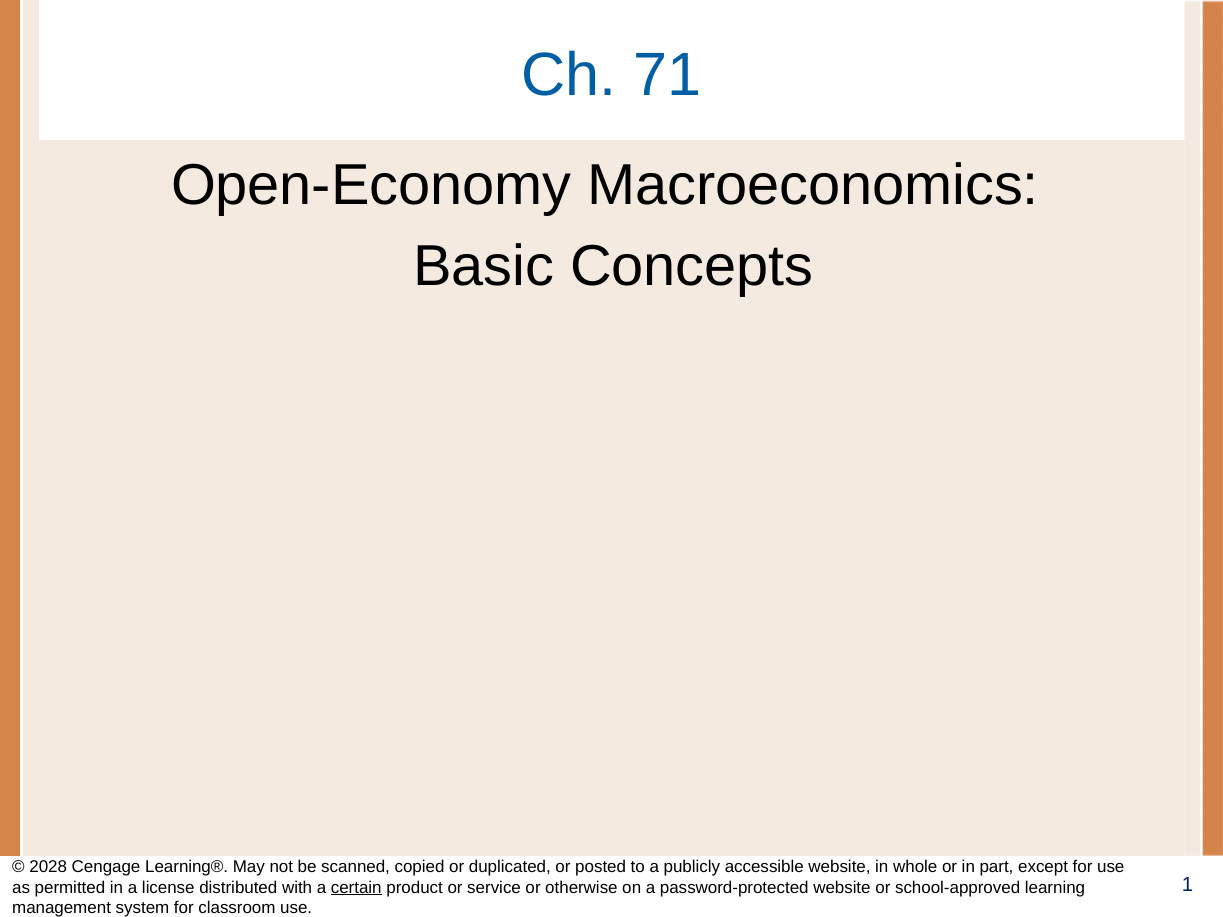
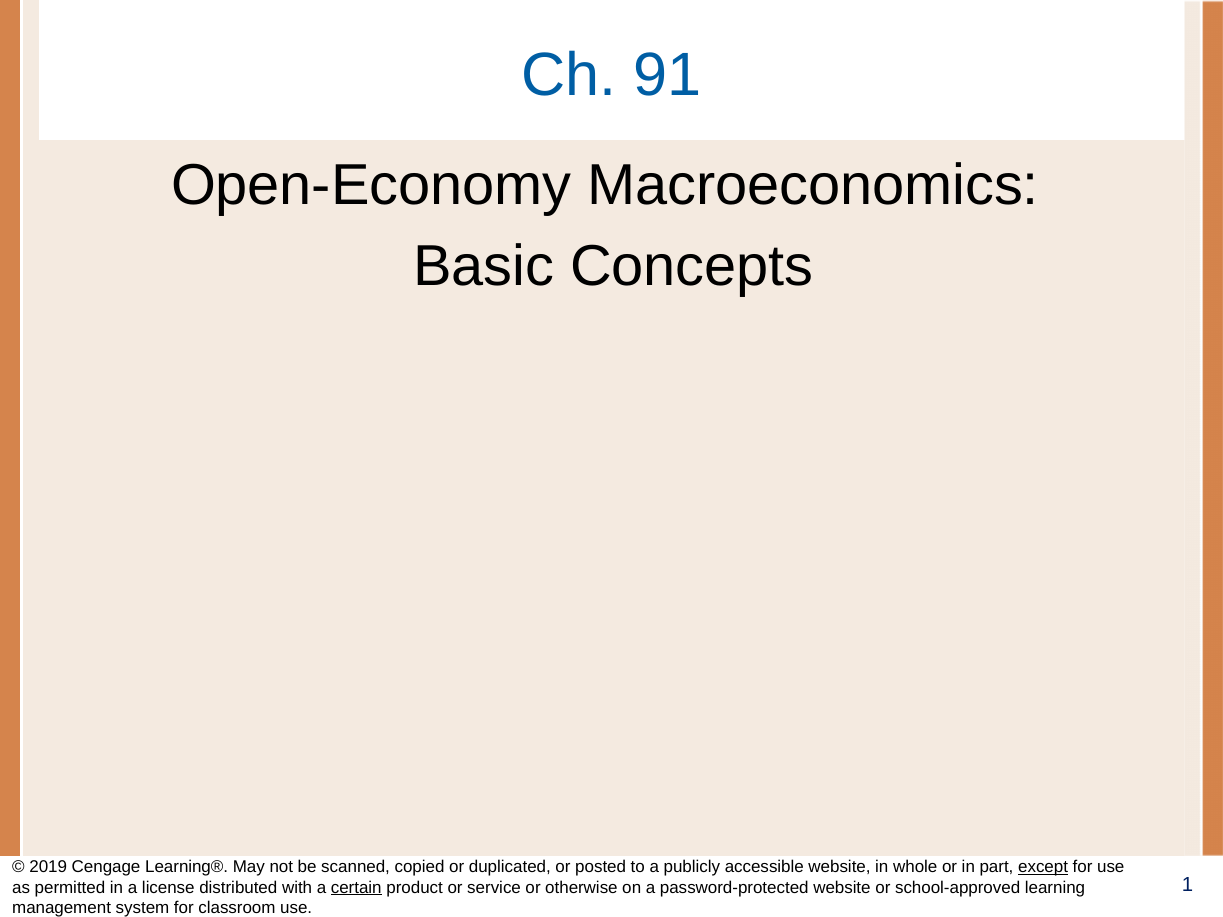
71: 71 -> 91
2028: 2028 -> 2019
except underline: none -> present
